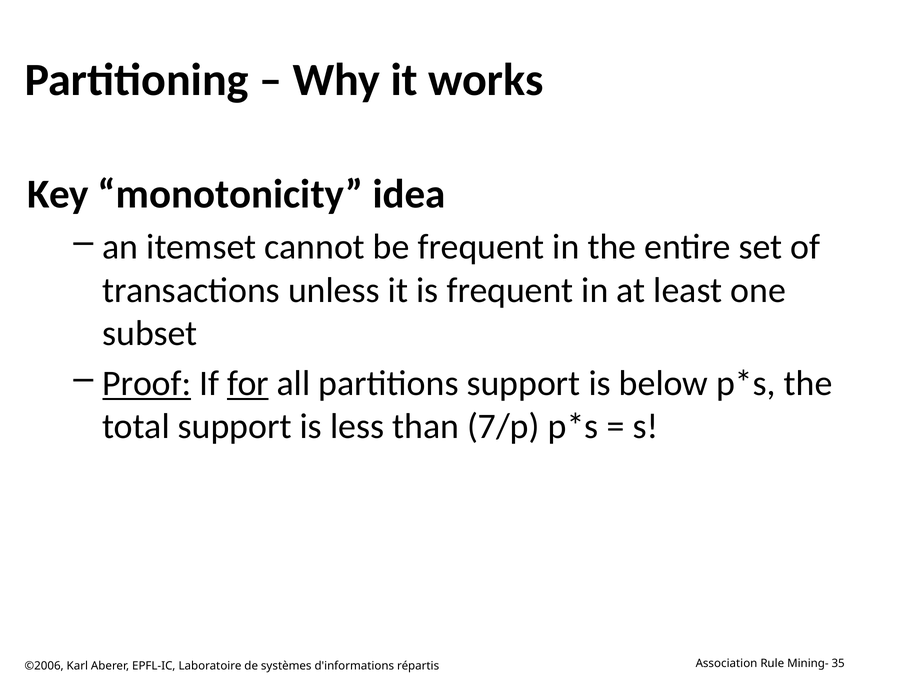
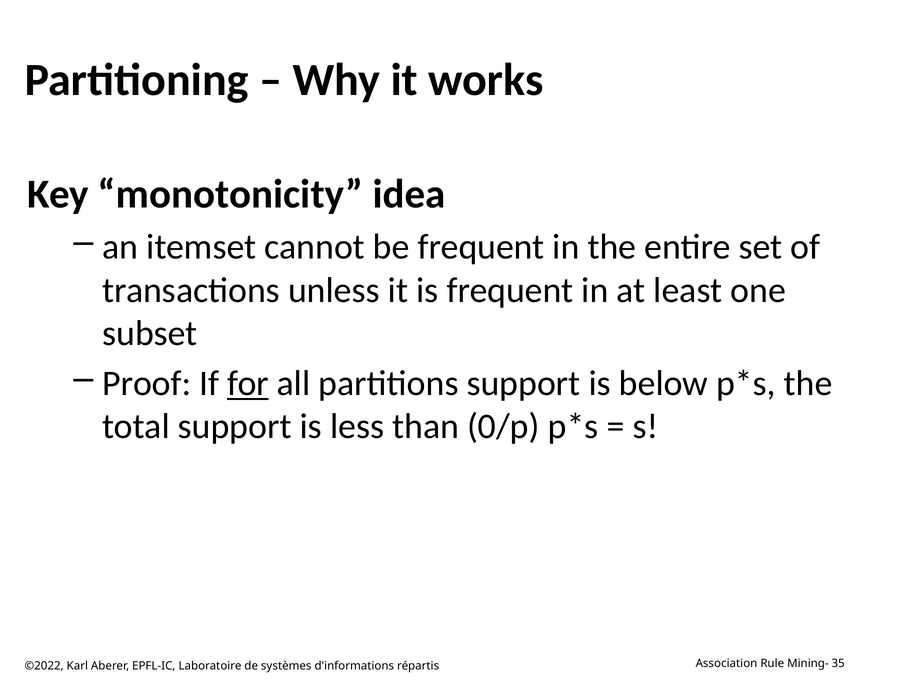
Proof underline: present -> none
7/p: 7/p -> 0/p
©2006: ©2006 -> ©2022
